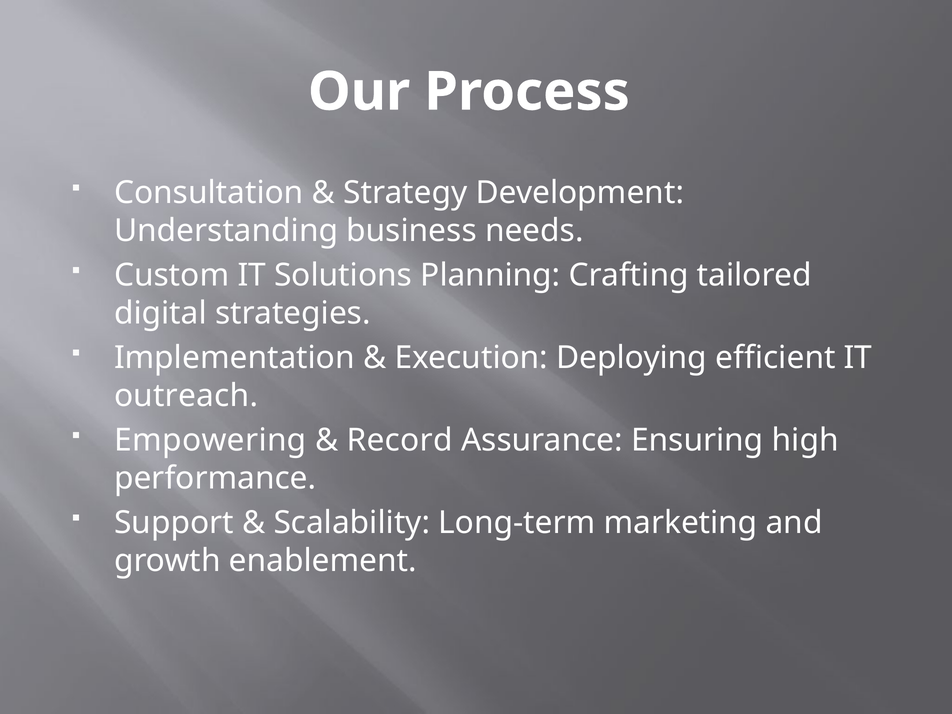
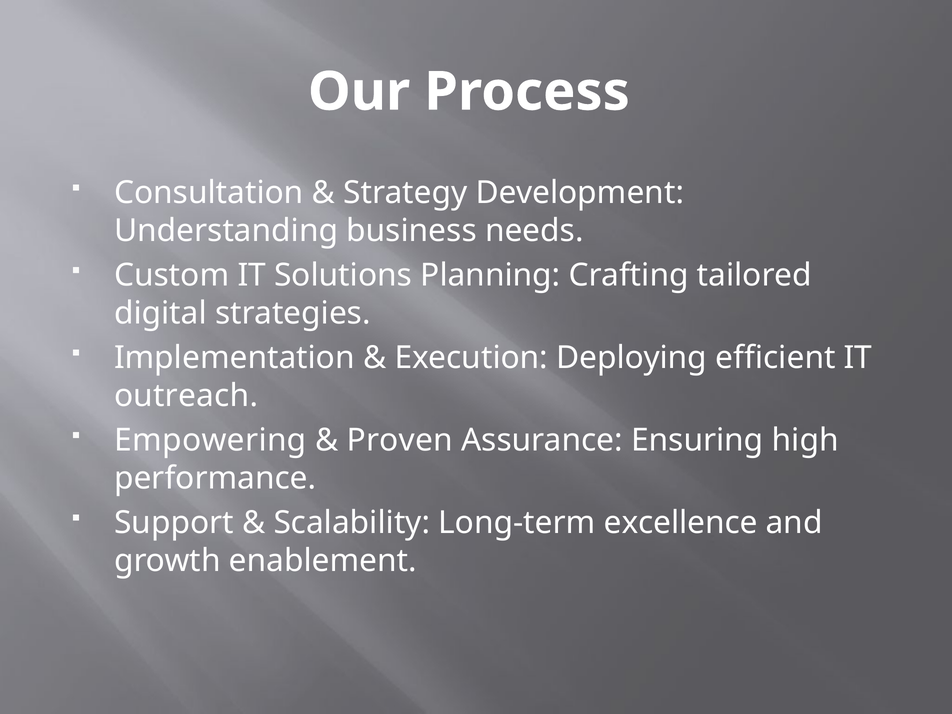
Record: Record -> Proven
marketing: marketing -> excellence
